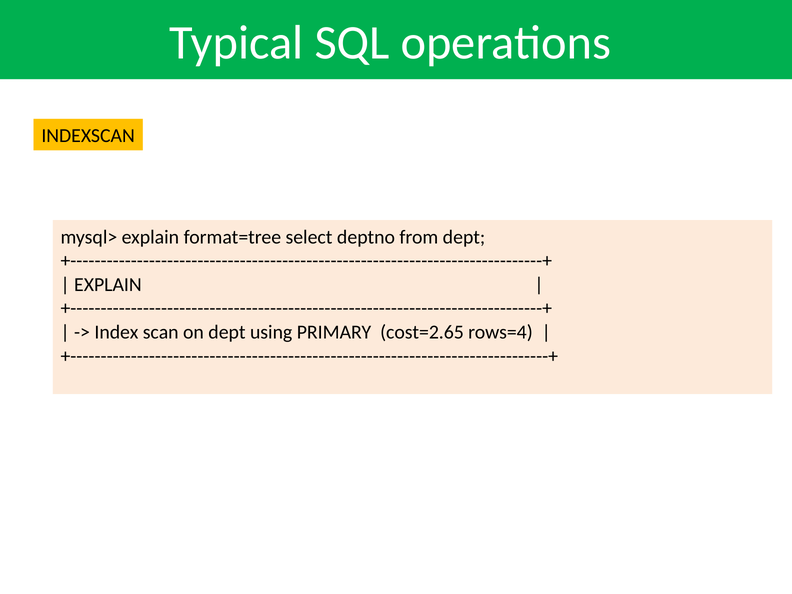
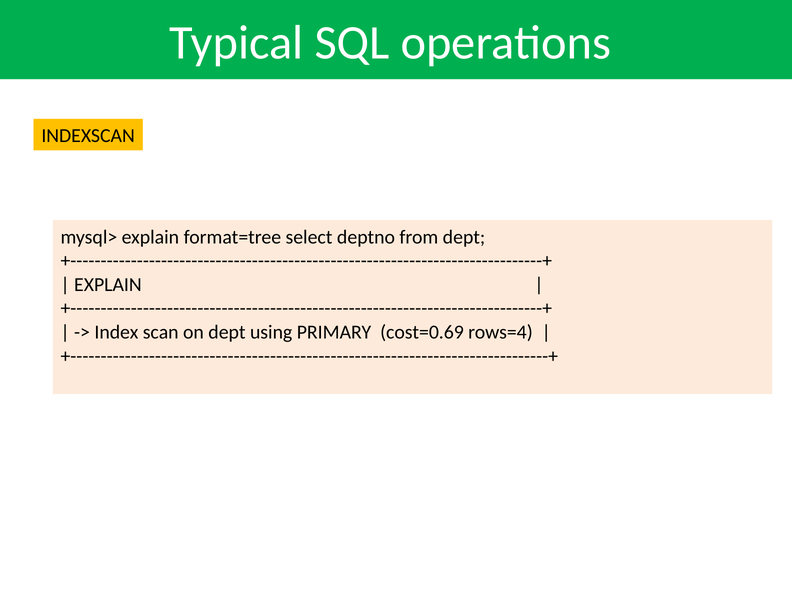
cost=2.65: cost=2.65 -> cost=0.69
